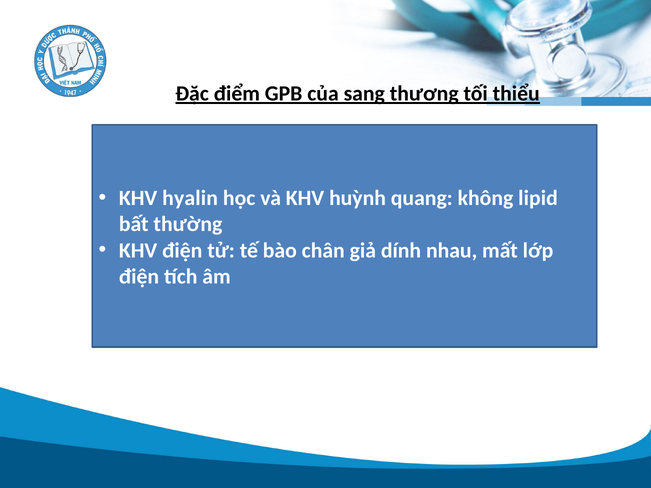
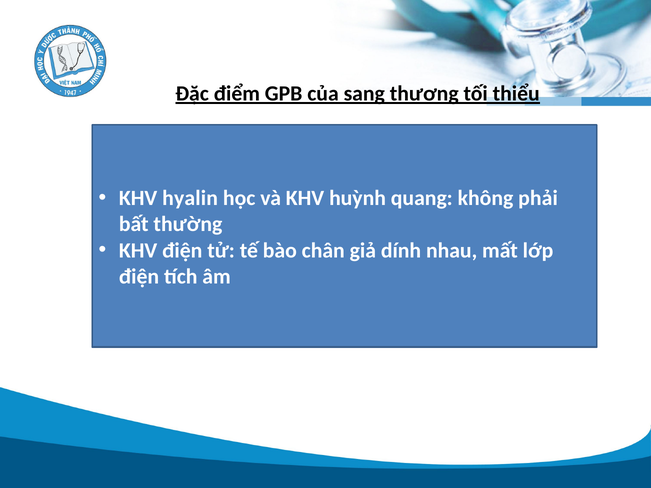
lipid: lipid -> phải
